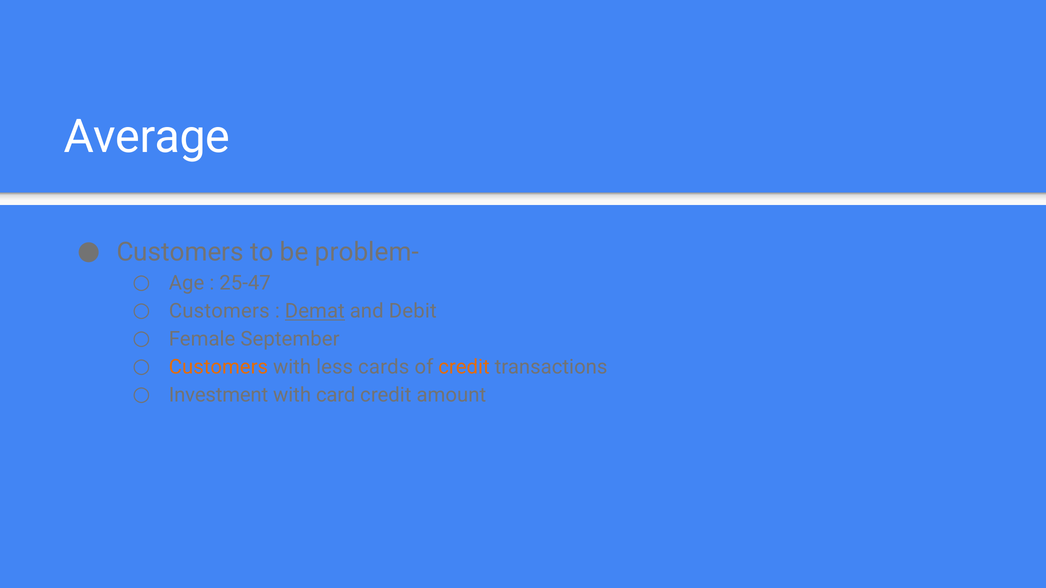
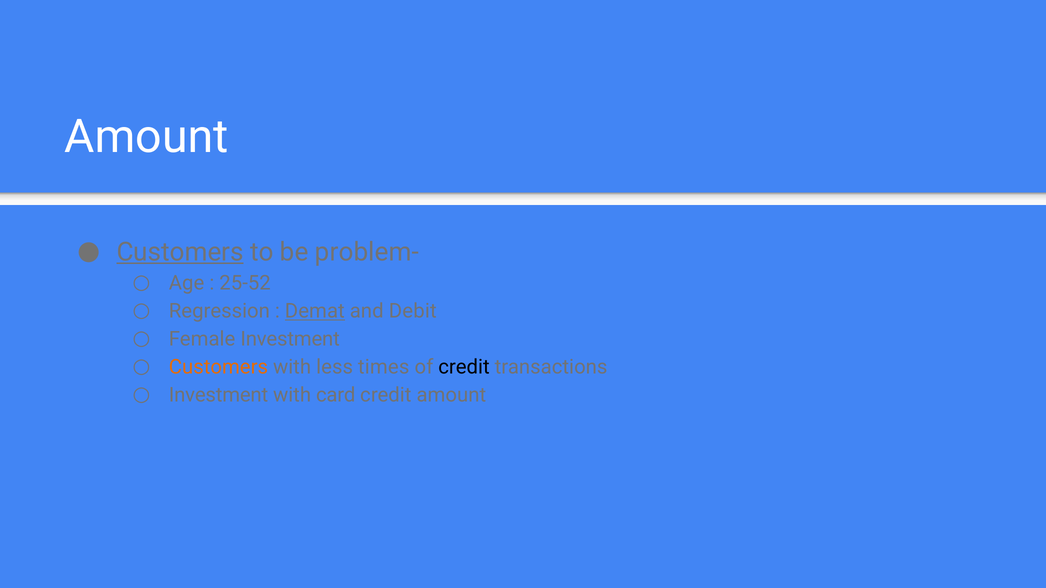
Average at (147, 137): Average -> Amount
Customers at (180, 252) underline: none -> present
25-47: 25-47 -> 25-52
Customers at (219, 311): Customers -> Regression
Female September: September -> Investment
cards: cards -> times
credit at (464, 367) colour: orange -> black
